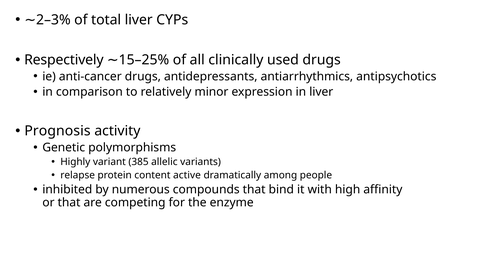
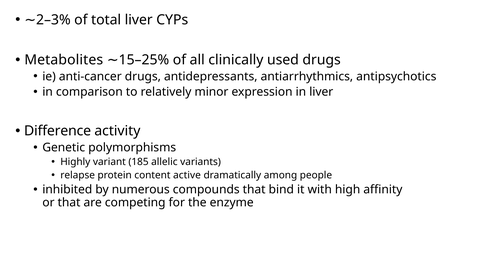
Respectively: Respectively -> Metabolites
Prognosis: Prognosis -> Difference
385: 385 -> 185
